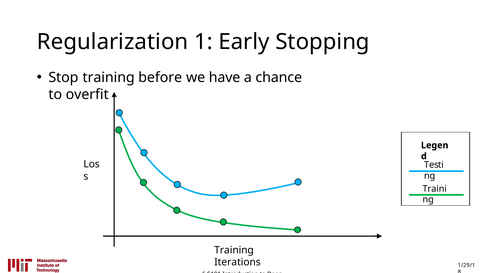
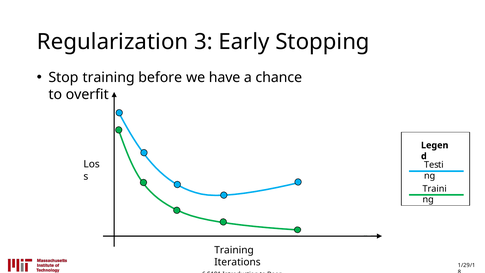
1: 1 -> 3
